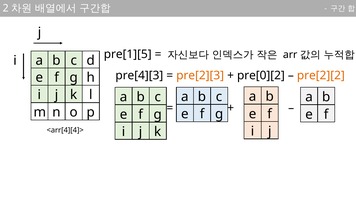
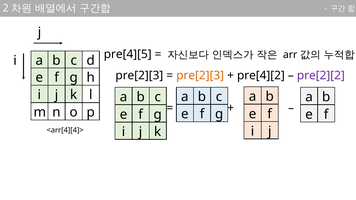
pre[1][5: pre[1][5 -> pre[4][5
pre[4][3 at (139, 76): pre[4][3 -> pre[2][3
pre[0][2: pre[0][2 -> pre[4][2
pre[2][2 at (321, 76) colour: orange -> purple
